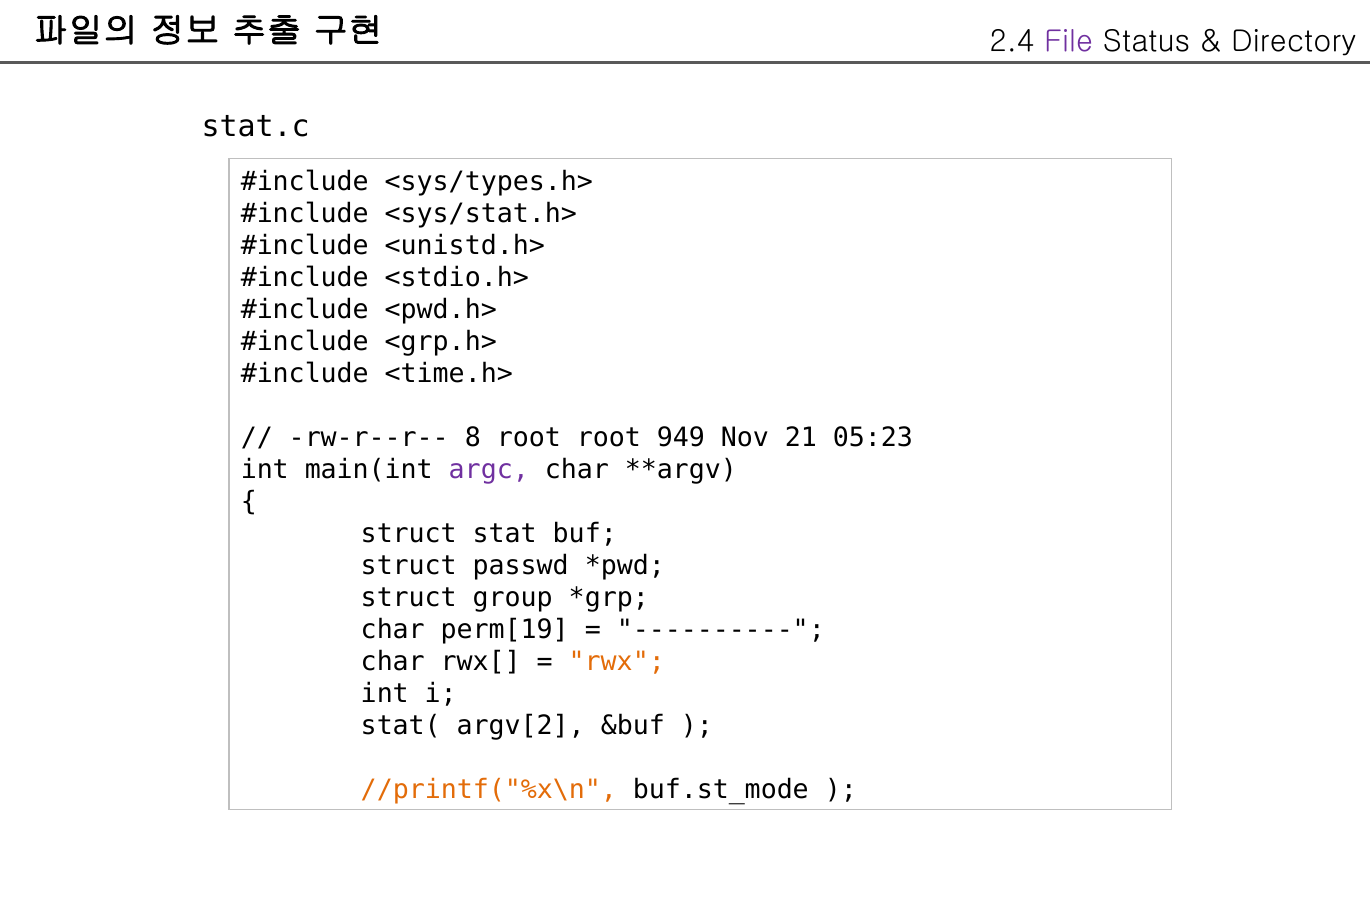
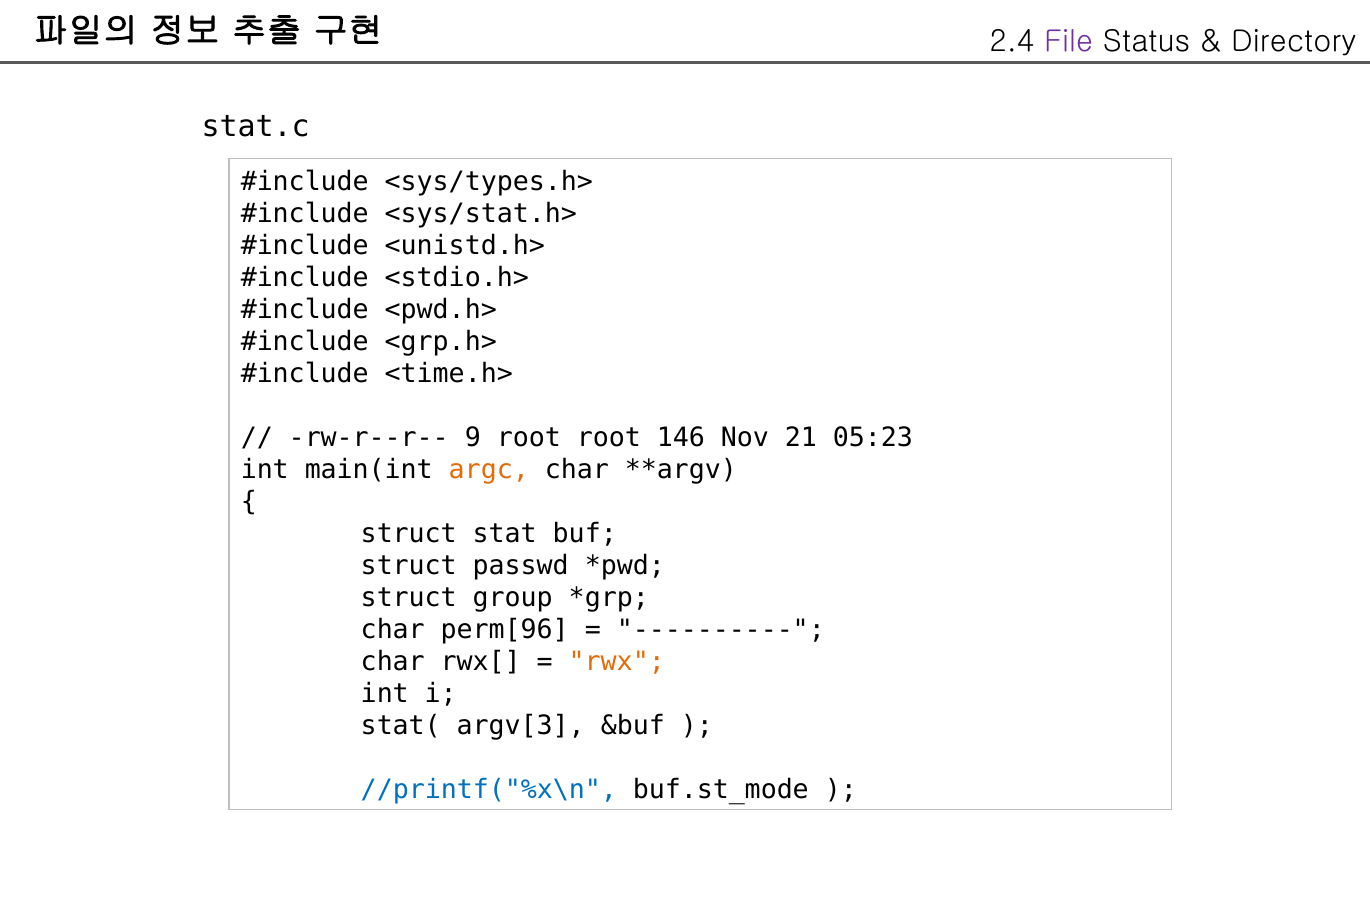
8: 8 -> 9
949: 949 -> 146
argc colour: purple -> orange
perm[19: perm[19 -> perm[96
argv[2: argv[2 -> argv[3
//printf("%x\n colour: orange -> blue
